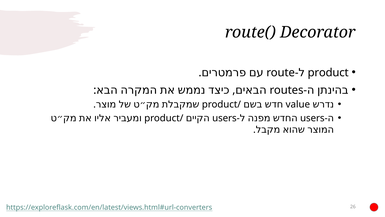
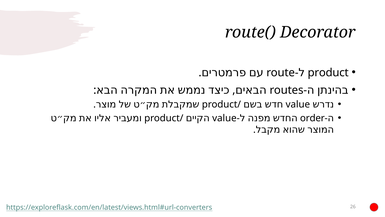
users at (224, 118): users -> value
users at (312, 118): users -> order
